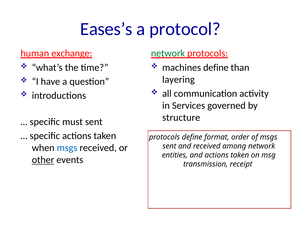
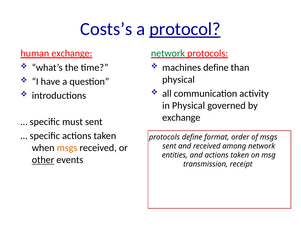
Eases’s: Eases’s -> Costs’s
protocol underline: none -> present
layering at (178, 79): layering -> physical
in Services: Services -> Physical
structure at (181, 118): structure -> exchange
msgs at (67, 148) colour: blue -> orange
